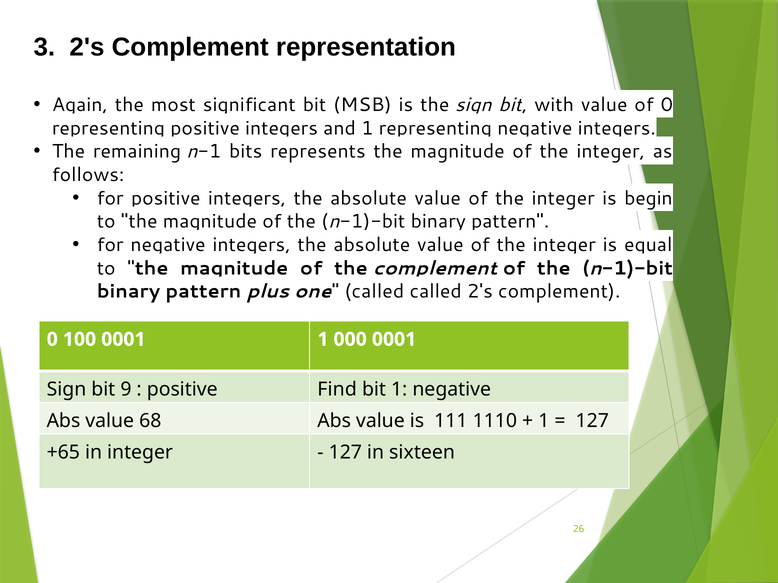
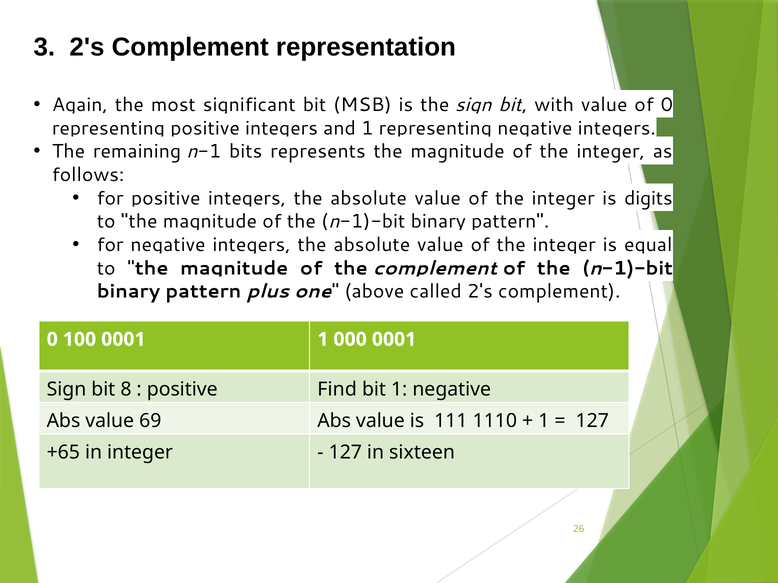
begin: begin -> digits
one called: called -> above
9: 9 -> 8
68: 68 -> 69
